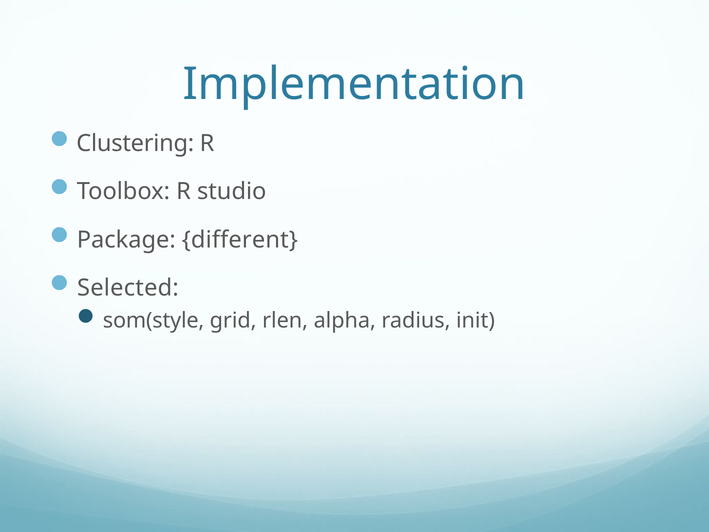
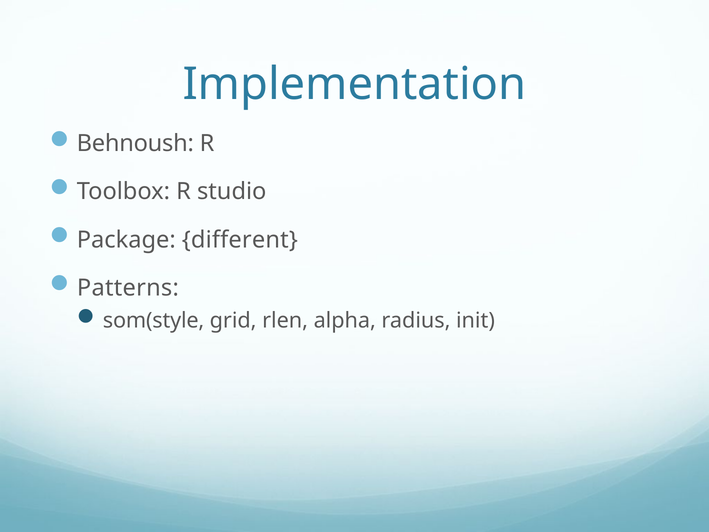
Clustering: Clustering -> Behnoush
Selected: Selected -> Patterns
